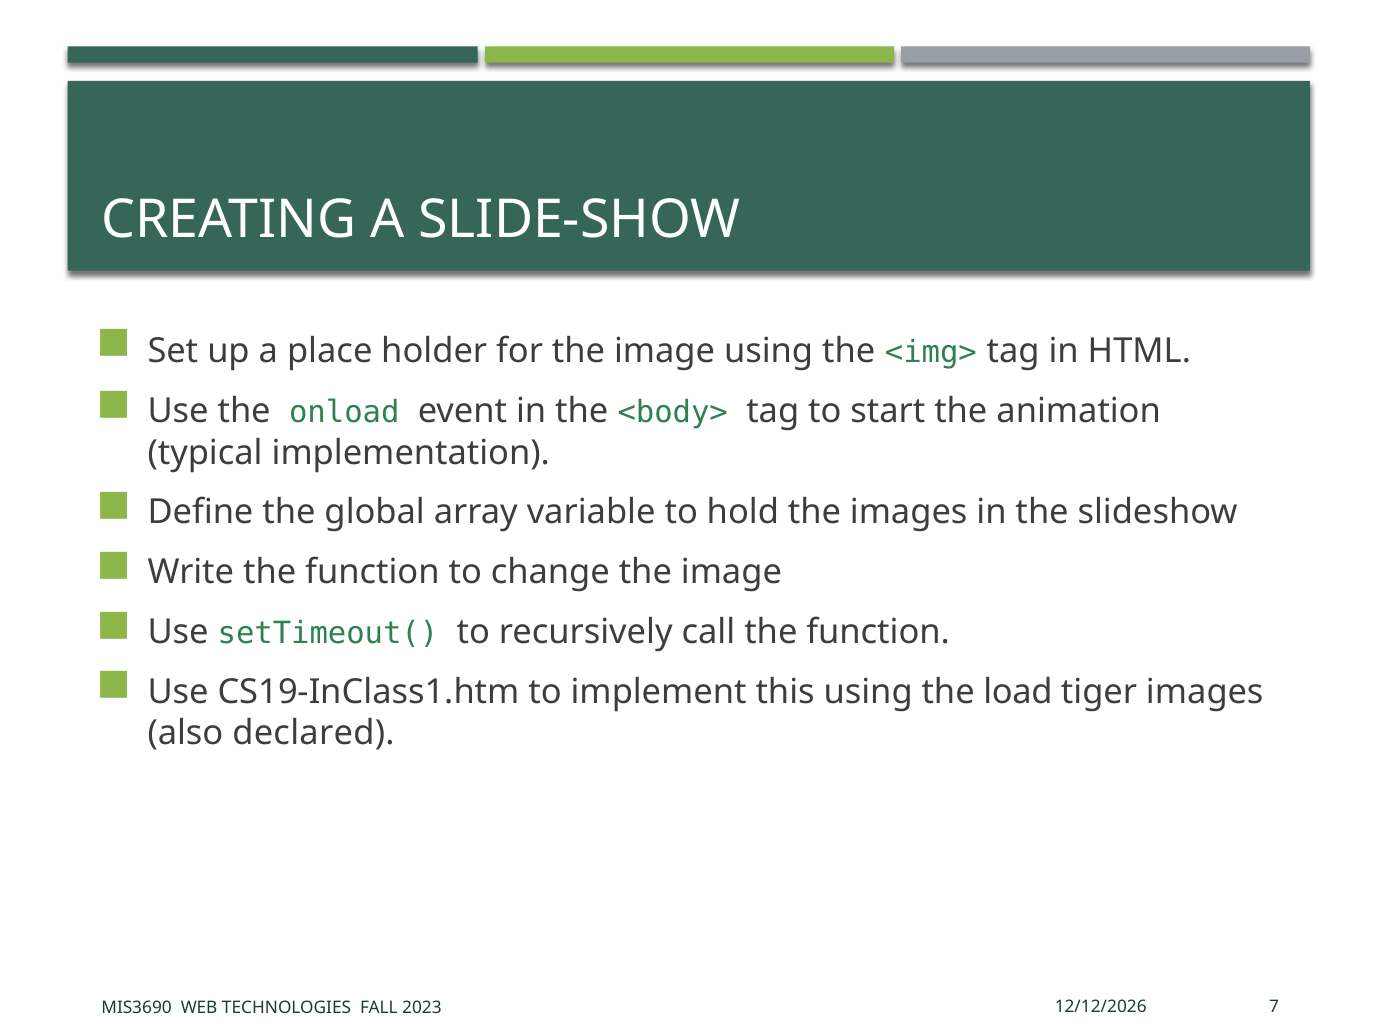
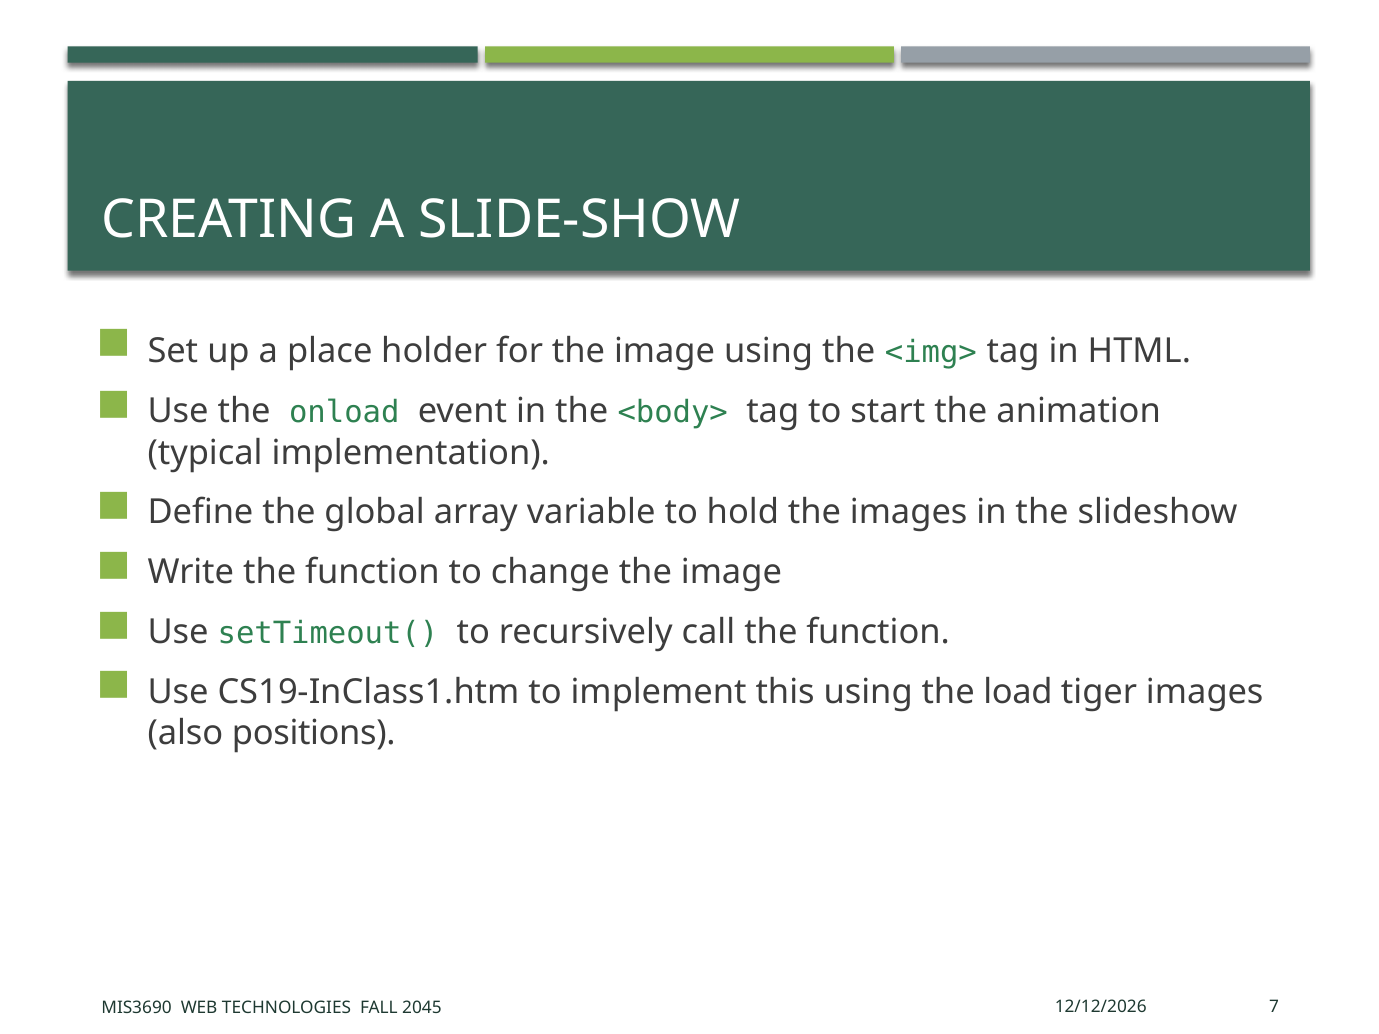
declared: declared -> positions
2023: 2023 -> 2045
